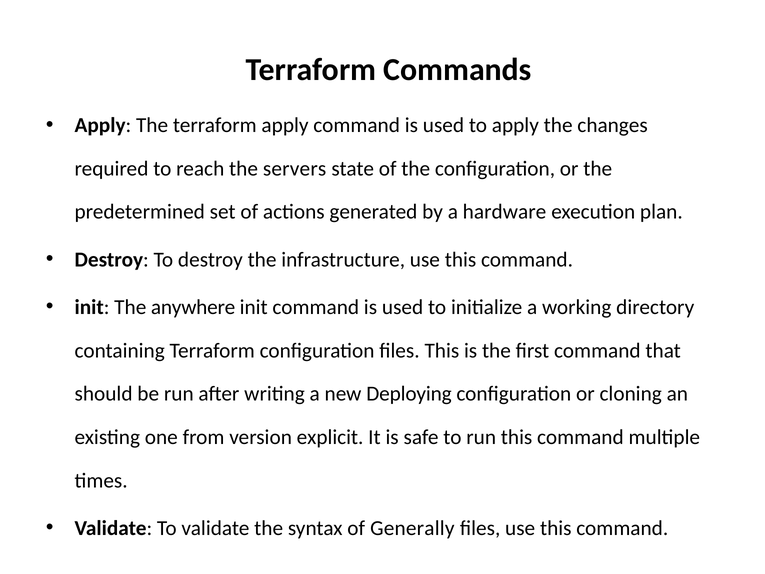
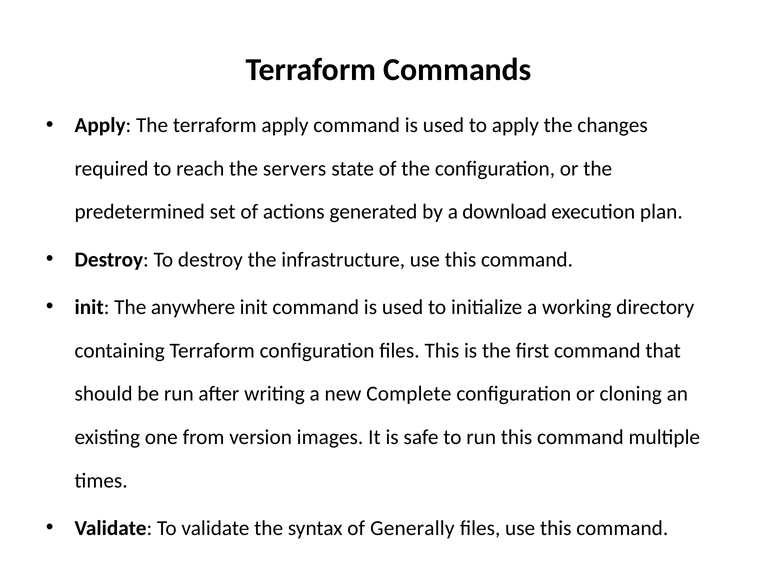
hardware: hardware -> download
Deploying: Deploying -> Complete
explicit: explicit -> images
